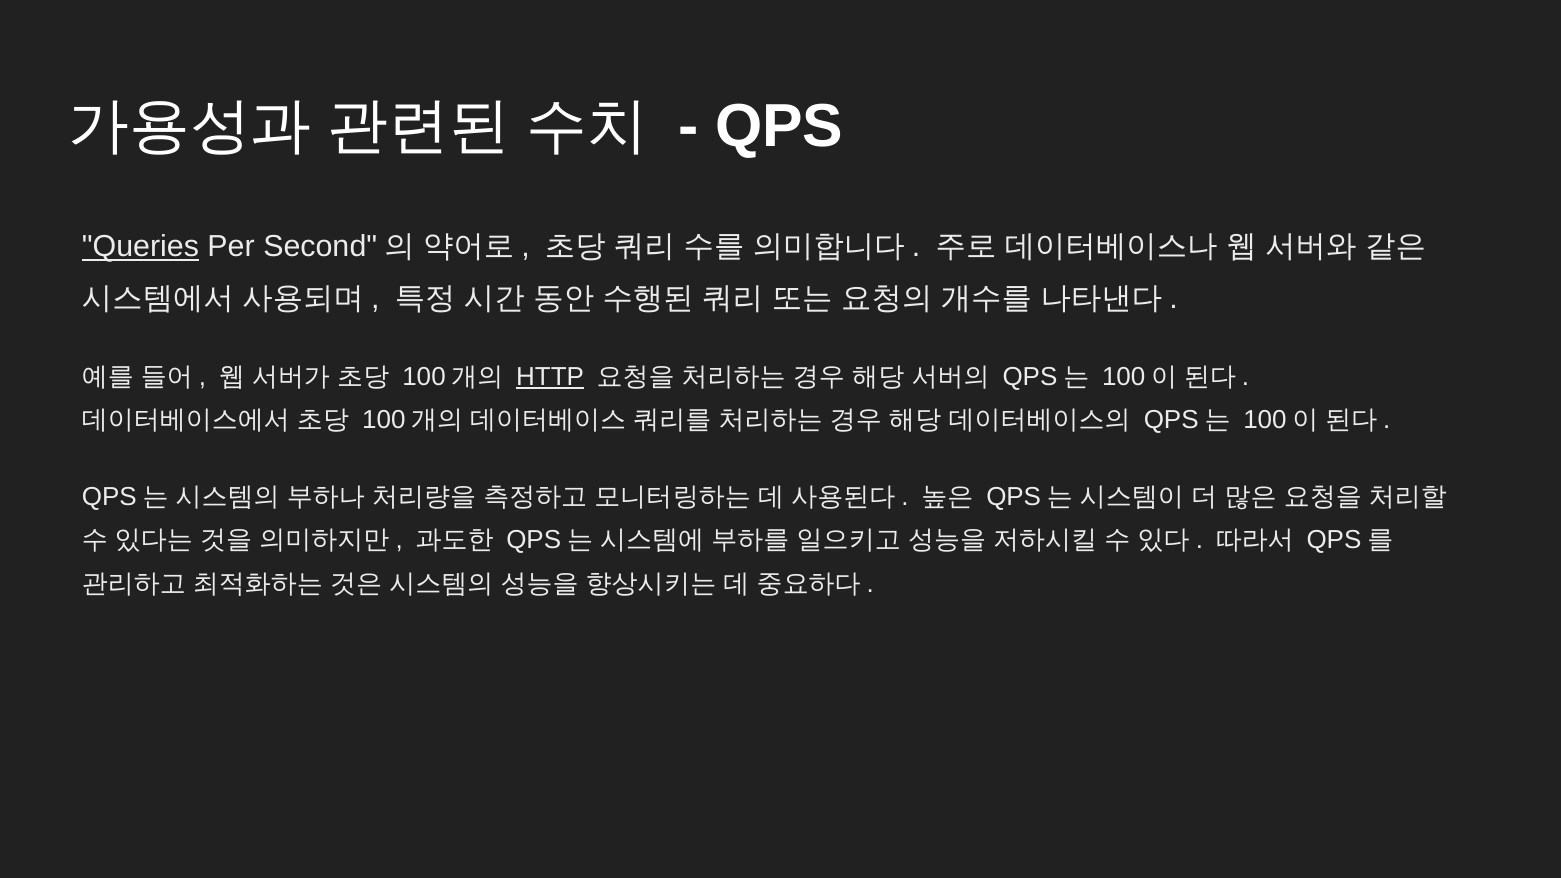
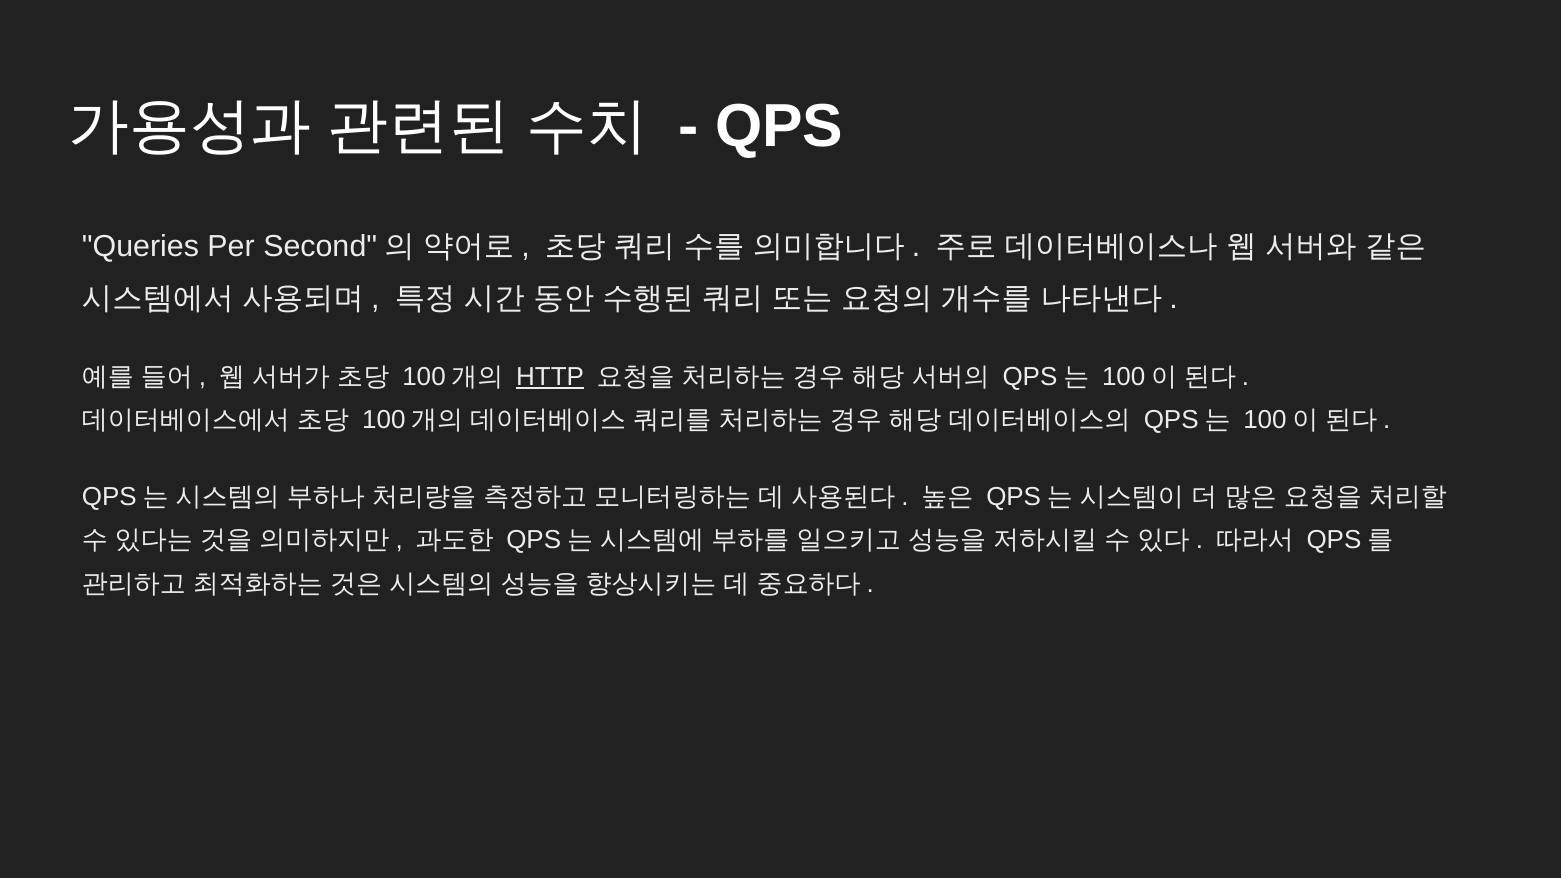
Queries underline: present -> none
